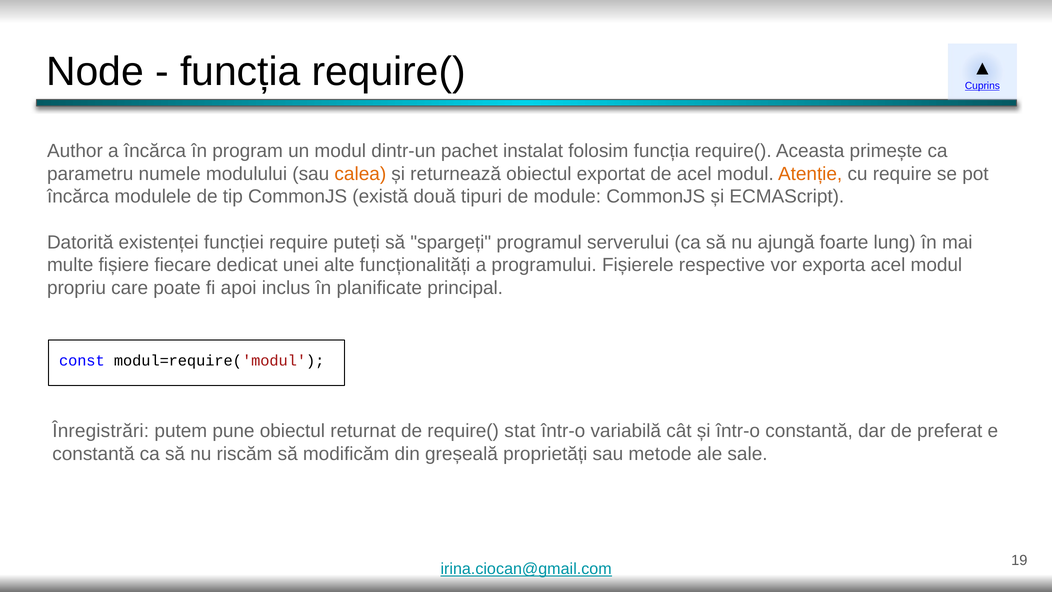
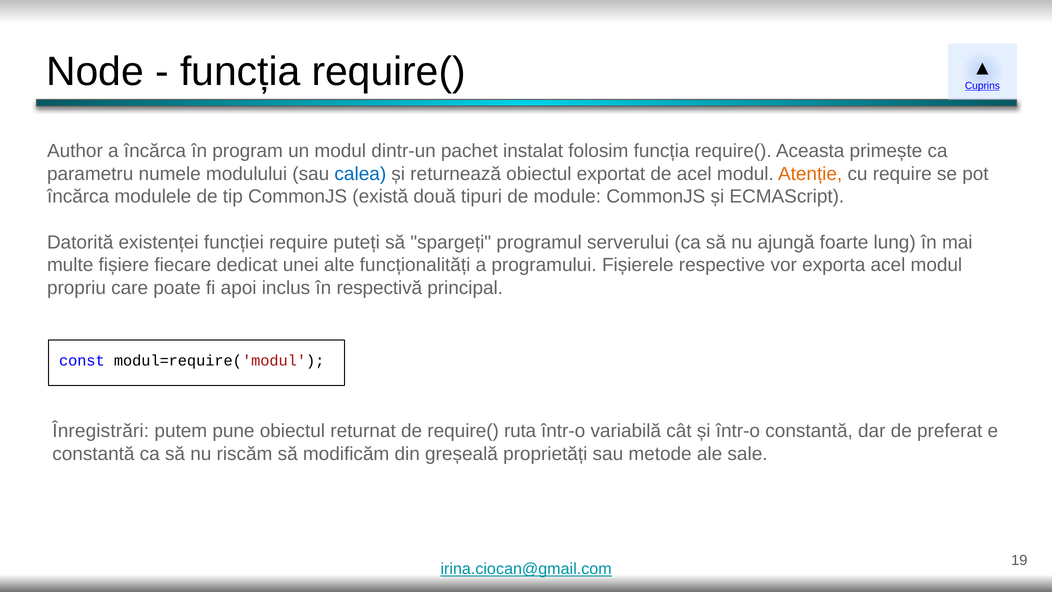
calea colour: orange -> blue
planificate: planificate -> respectivă
stat: stat -> ruta
